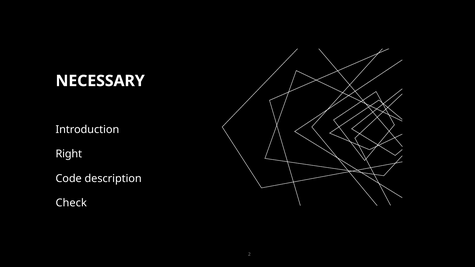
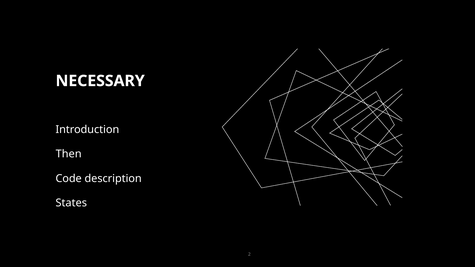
Right: Right -> Then
Check: Check -> States
